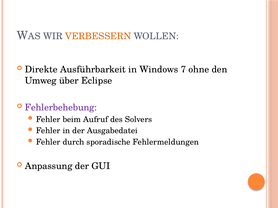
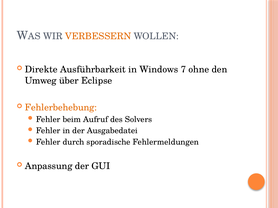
Fehlerbehebung colour: purple -> orange
